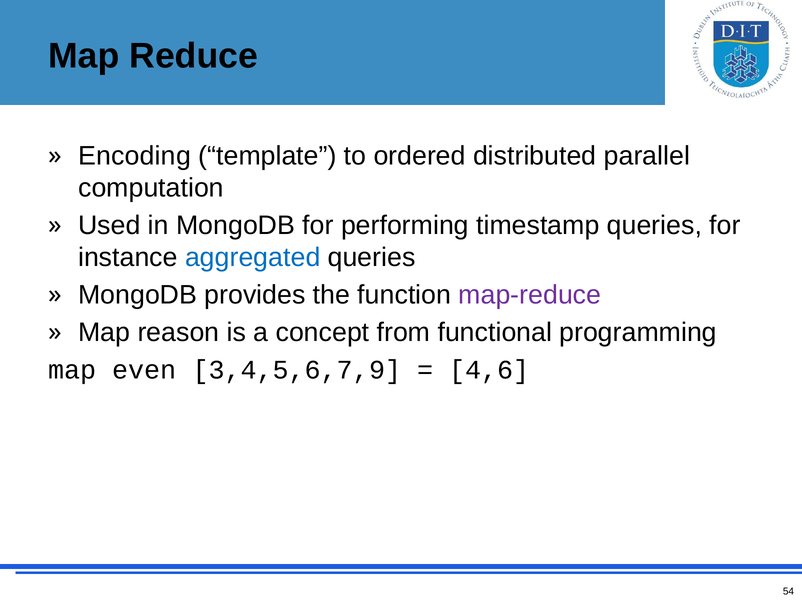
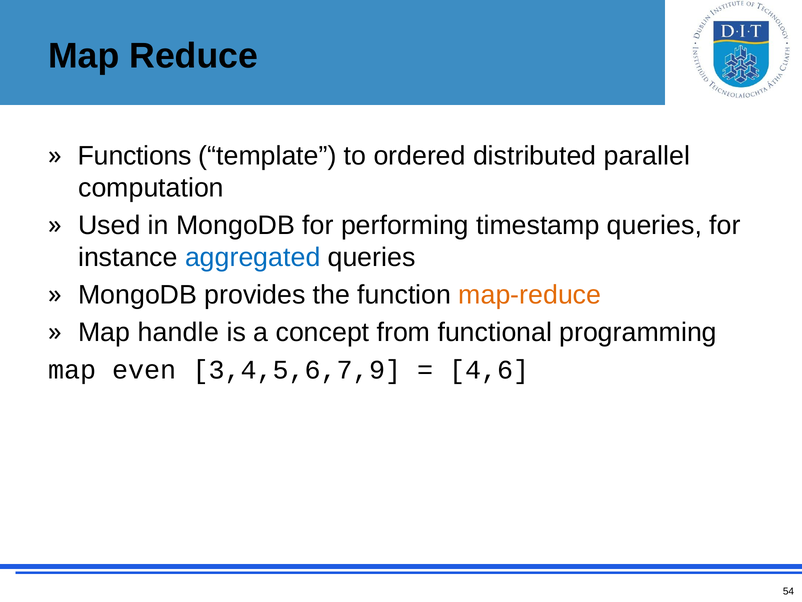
Encoding: Encoding -> Functions
map-reduce colour: purple -> orange
reason: reason -> handle
